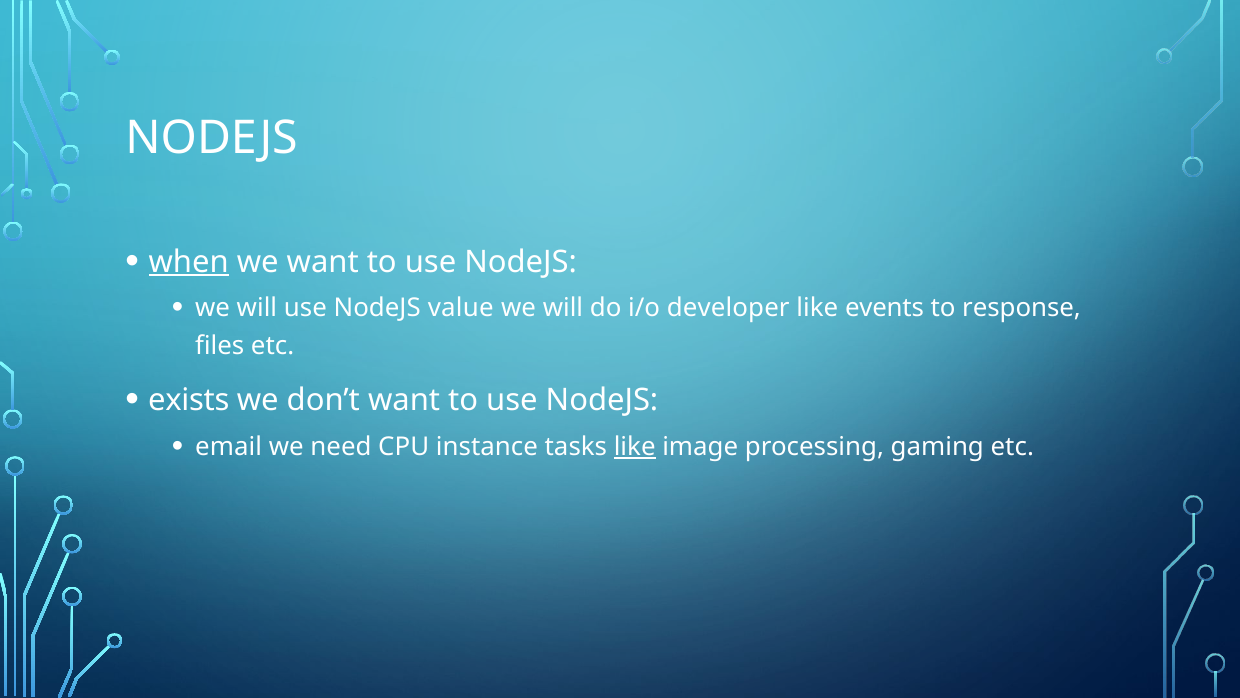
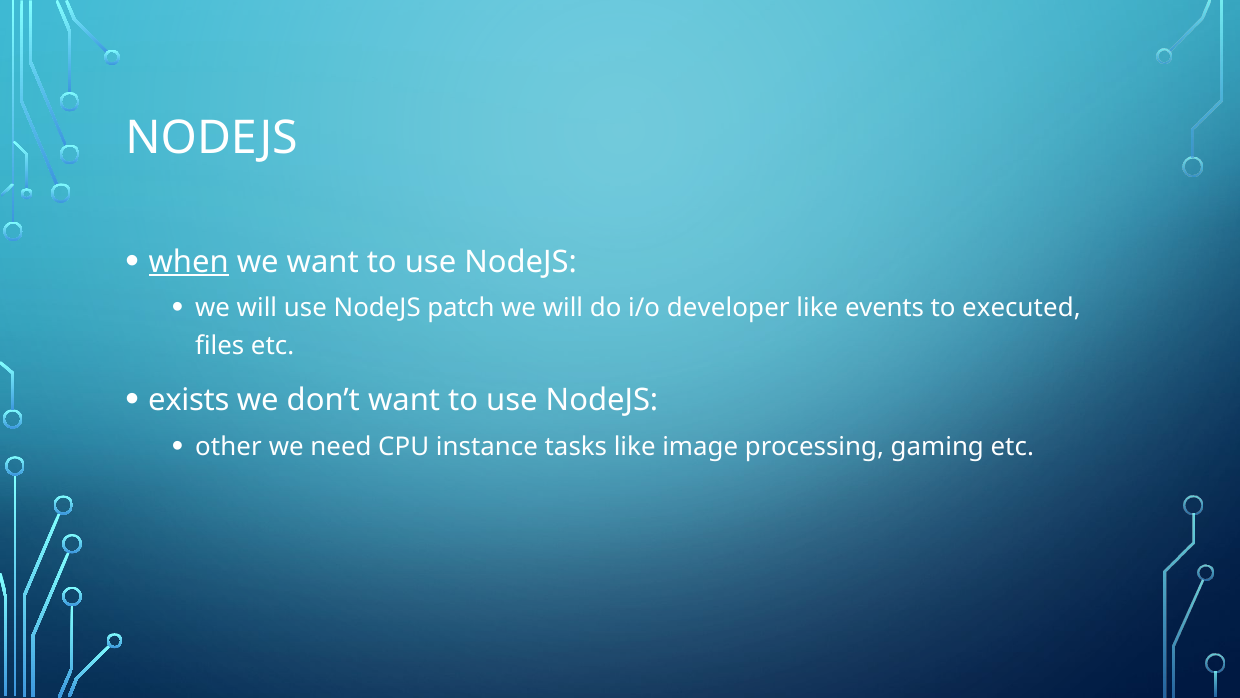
value: value -> patch
response: response -> executed
email: email -> other
like at (635, 447) underline: present -> none
